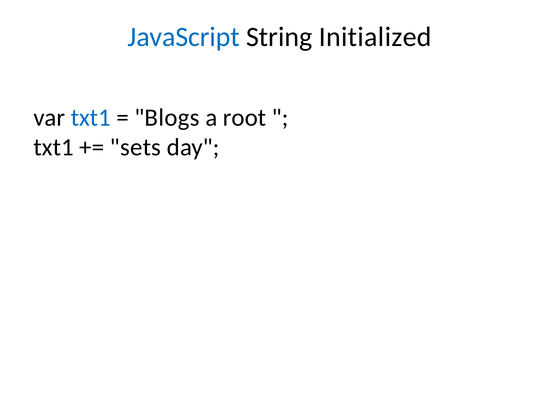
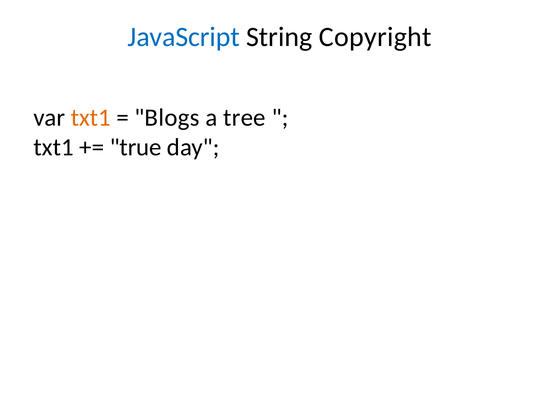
Initialized: Initialized -> Copyright
txt1 at (91, 117) colour: blue -> orange
root: root -> tree
sets: sets -> true
